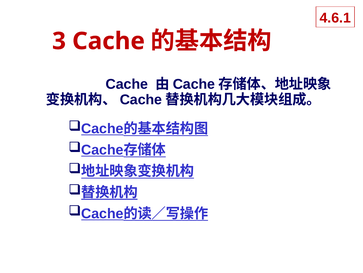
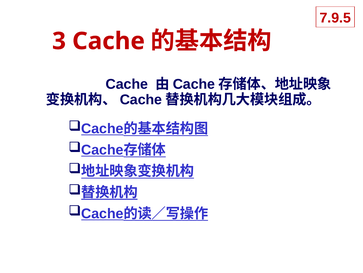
4.6.1: 4.6.1 -> 7.9.5
